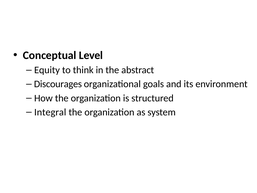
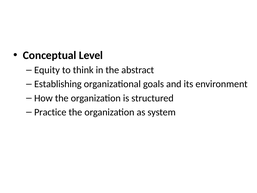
Discourages: Discourages -> Establishing
Integral: Integral -> Practice
